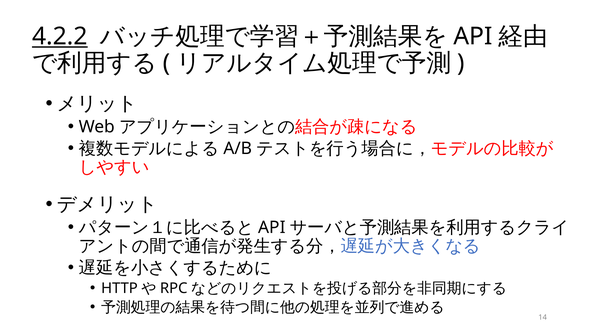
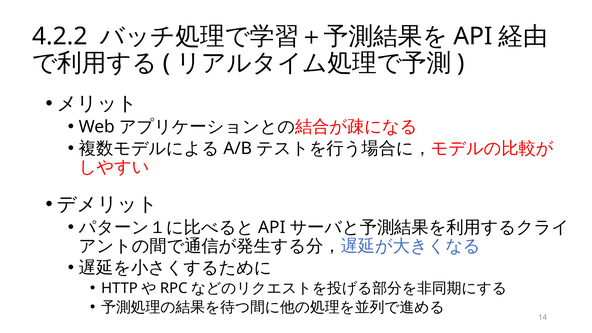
4.2.2 underline: present -> none
